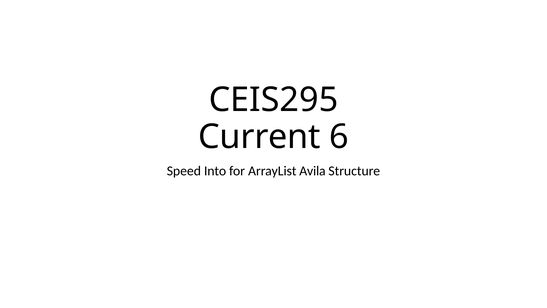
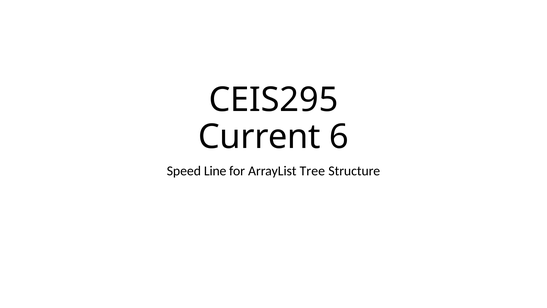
Into: Into -> Line
Avila: Avila -> Tree
